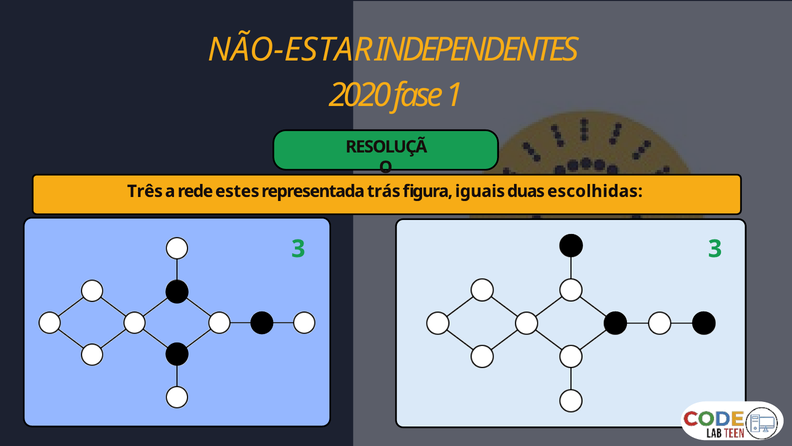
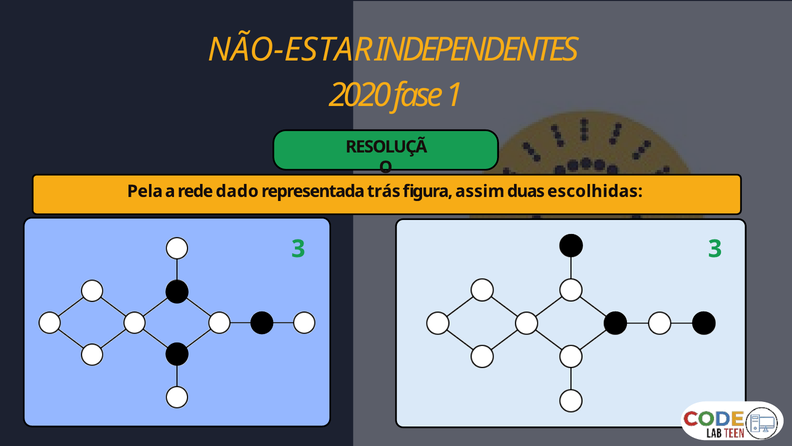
Três: Três -> Pela
estes: estes -> dado
iguais: iguais -> assim
